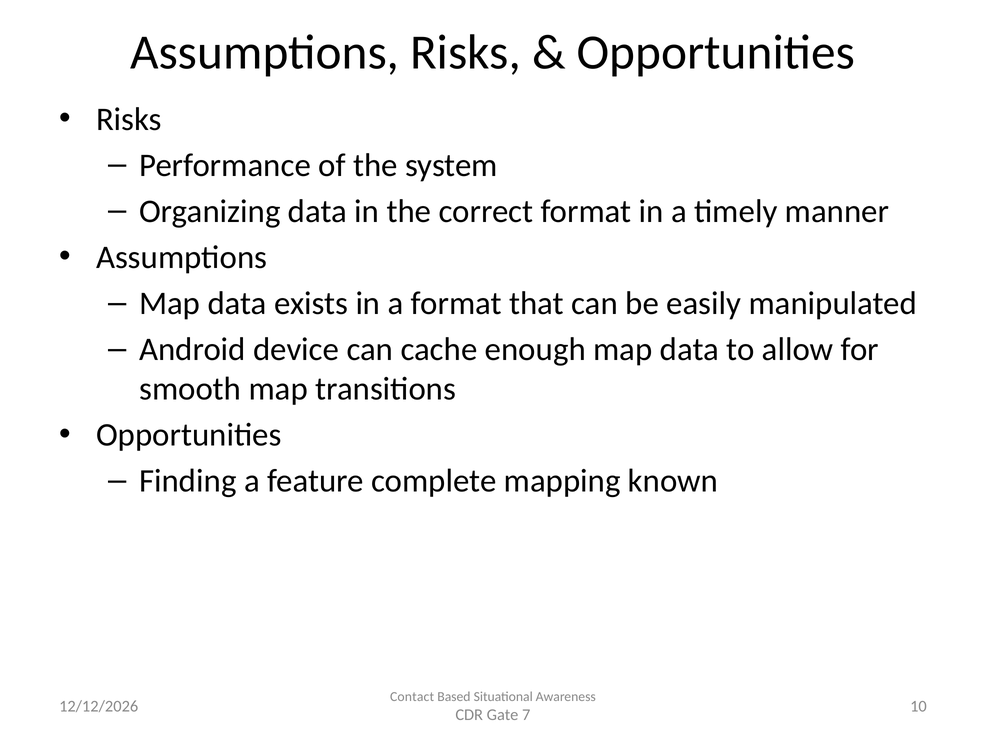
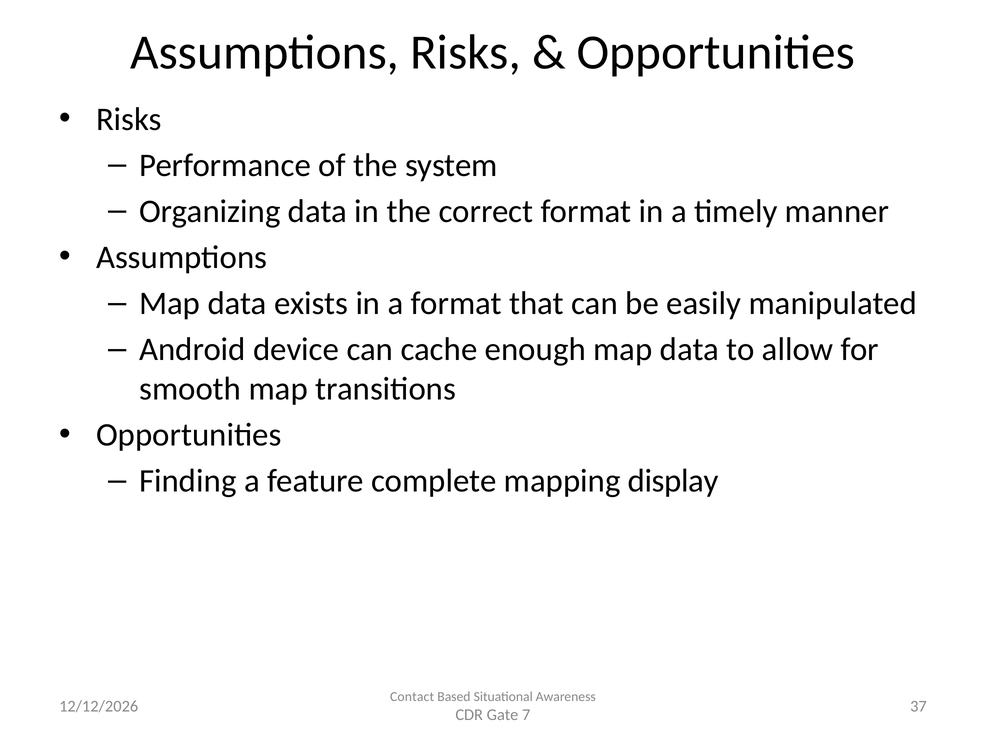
known: known -> display
10: 10 -> 37
